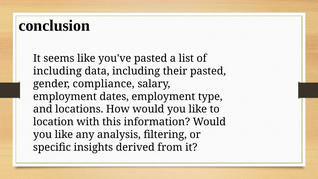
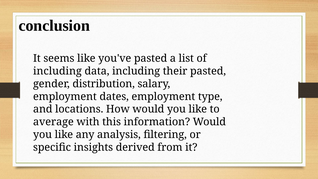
compliance: compliance -> distribution
location: location -> average
